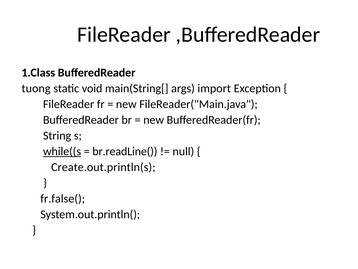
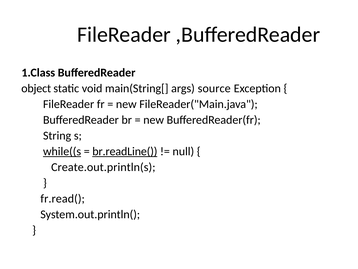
tuong: tuong -> object
import: import -> source
br.readLine( underline: none -> present
fr.false(: fr.false( -> fr.read(
